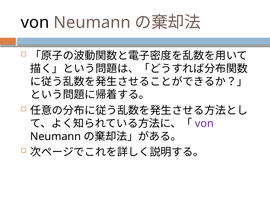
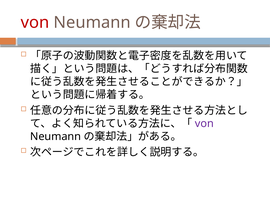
von at (35, 23) colour: black -> red
